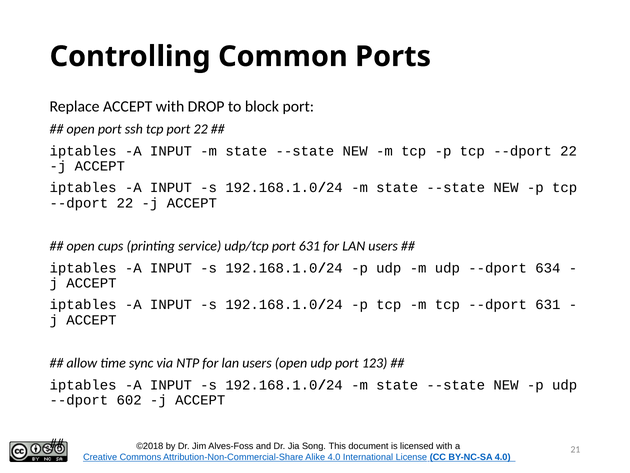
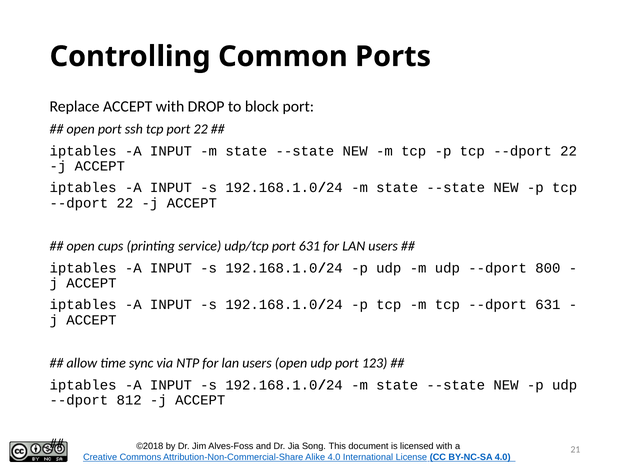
634: 634 -> 800
602: 602 -> 812
